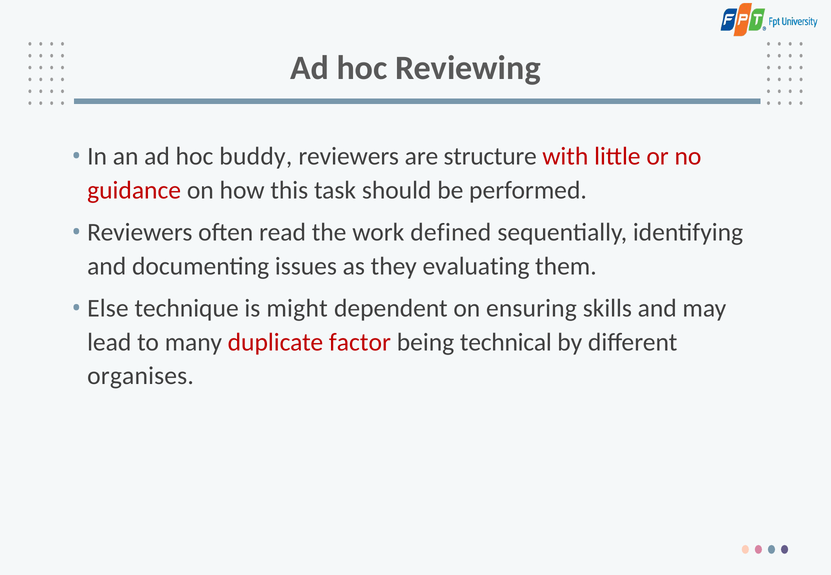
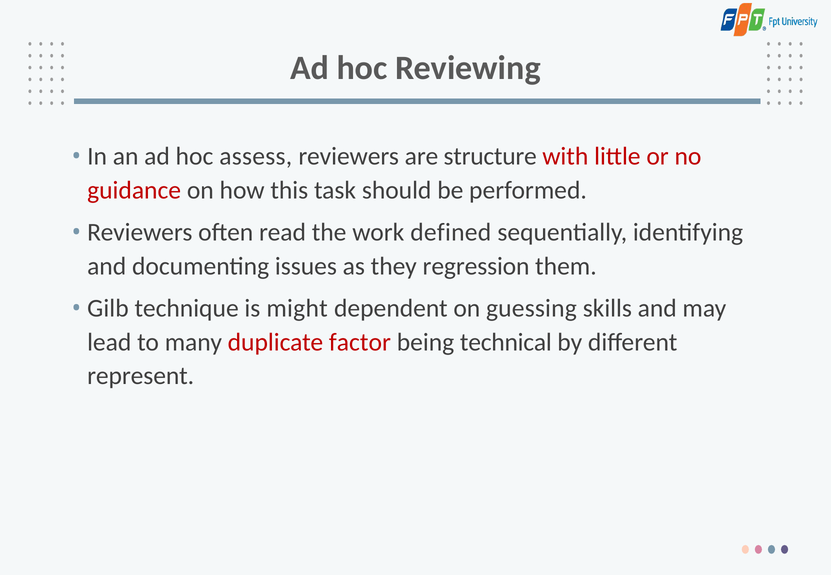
buddy: buddy -> assess
evaluating: evaluating -> regression
Else: Else -> Gilb
ensuring: ensuring -> guessing
organises: organises -> represent
